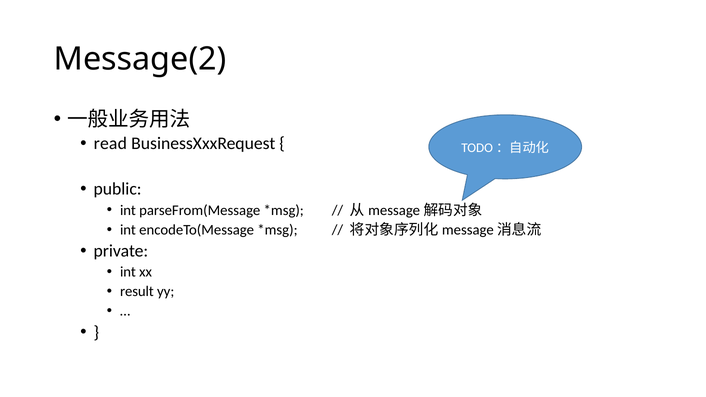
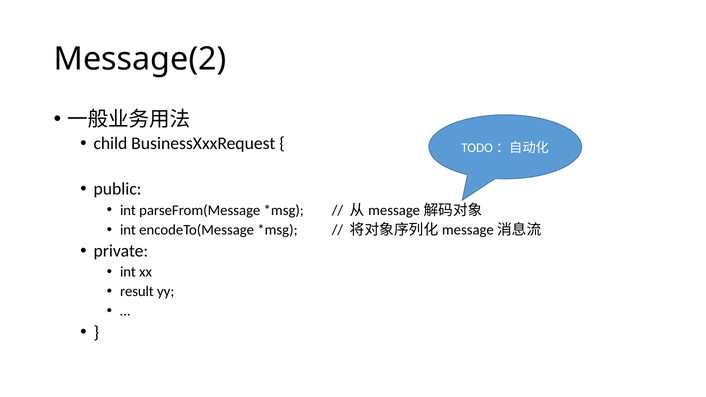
read: read -> child
